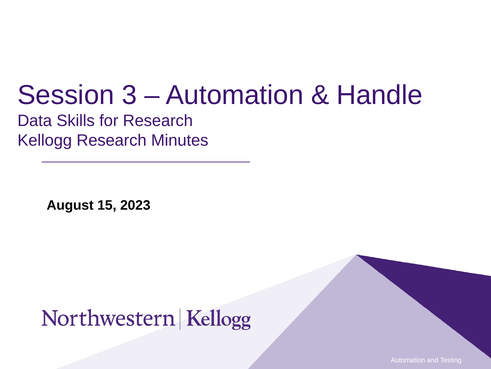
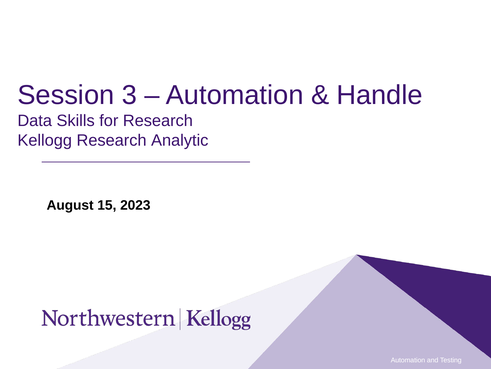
Minutes: Minutes -> Analytic
